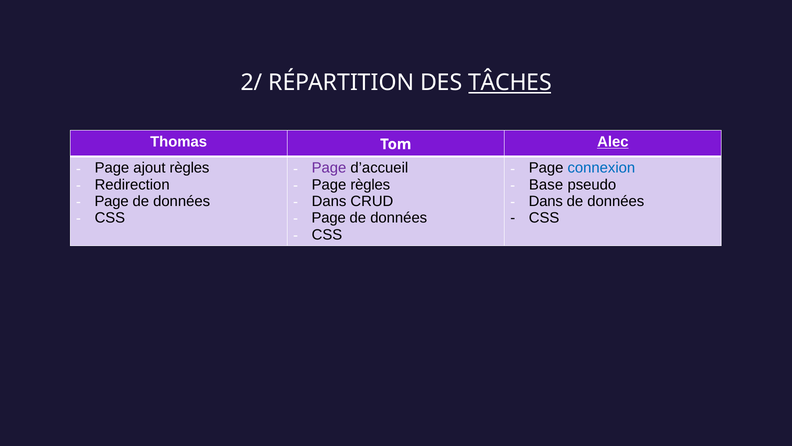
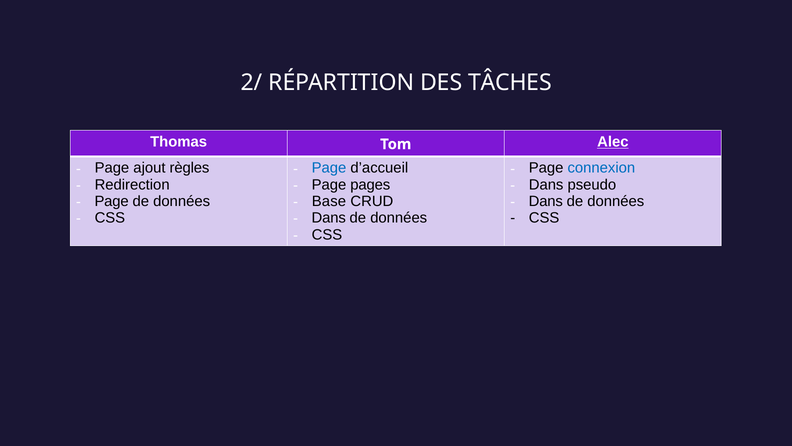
TÂCHES underline: present -> none
Page at (329, 168) colour: purple -> blue
Page règles: règles -> pages
Base at (546, 184): Base -> Dans
Dans at (329, 201): Dans -> Base
Page at (329, 218): Page -> Dans
